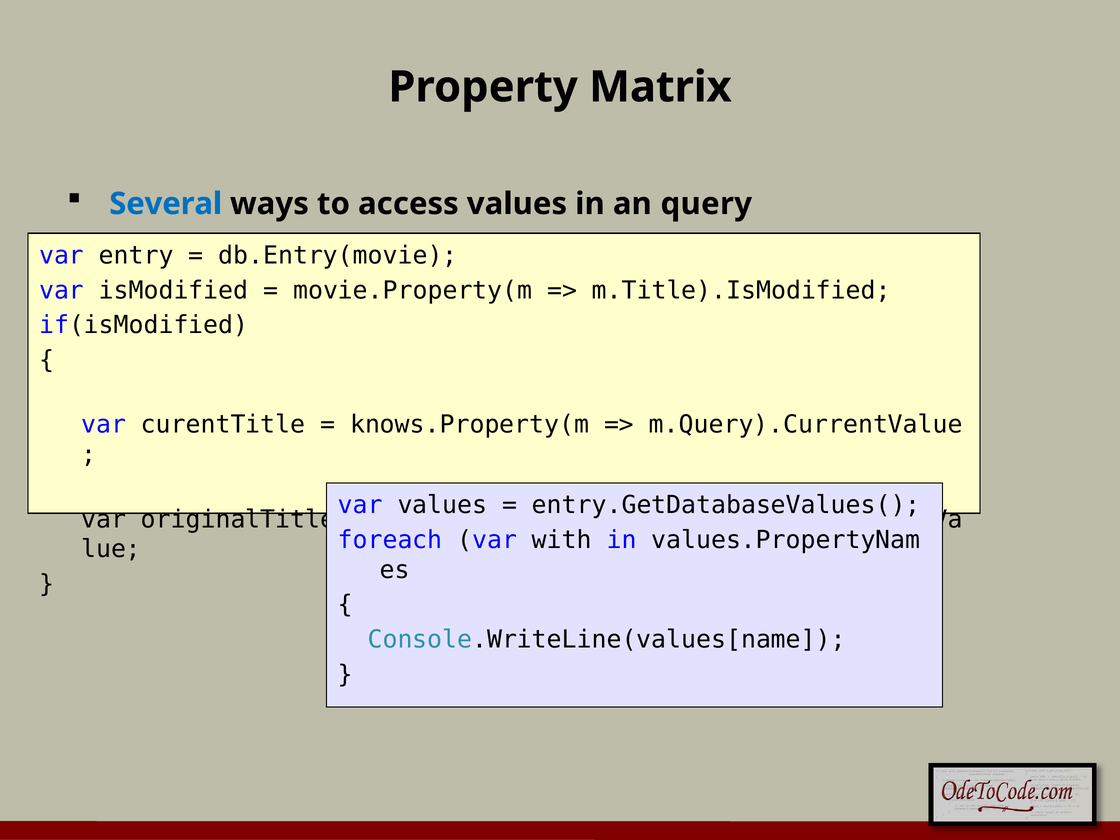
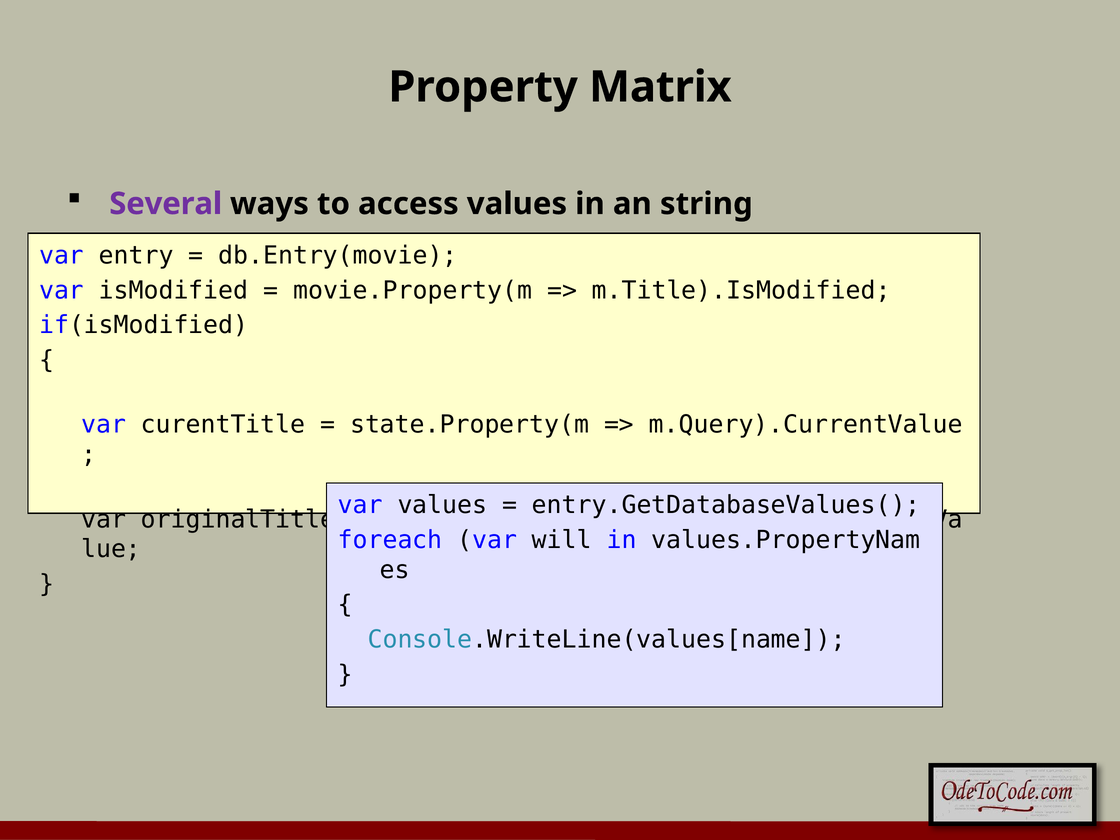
Several colour: blue -> purple
query: query -> string
knows.Property(m: knows.Property(m -> state.Property(m
with: with -> will
